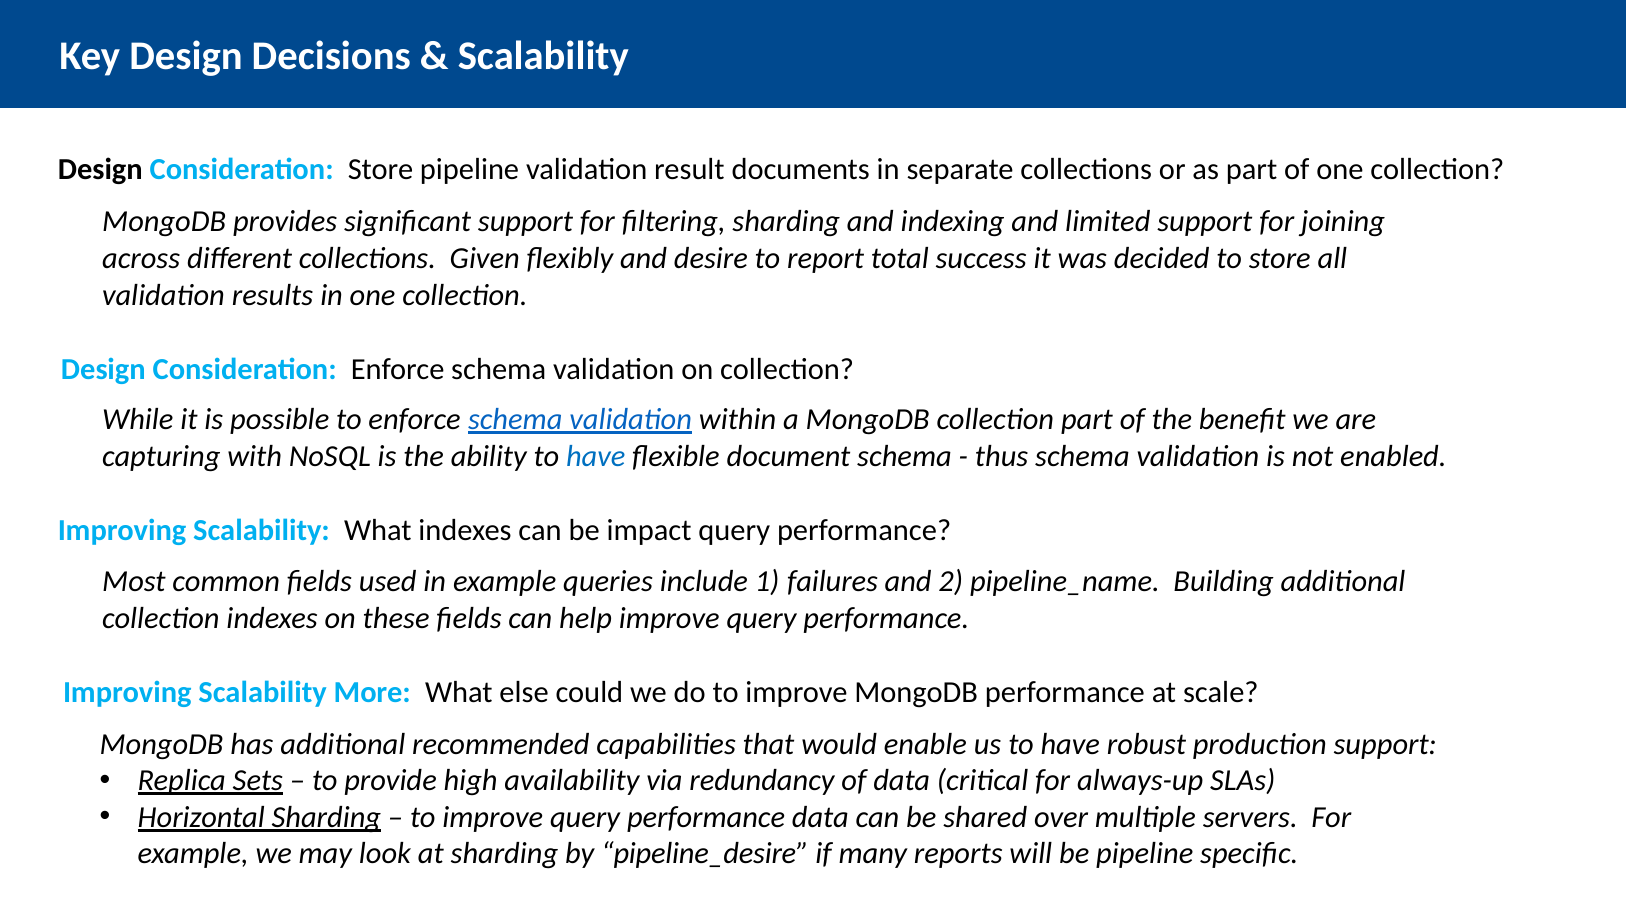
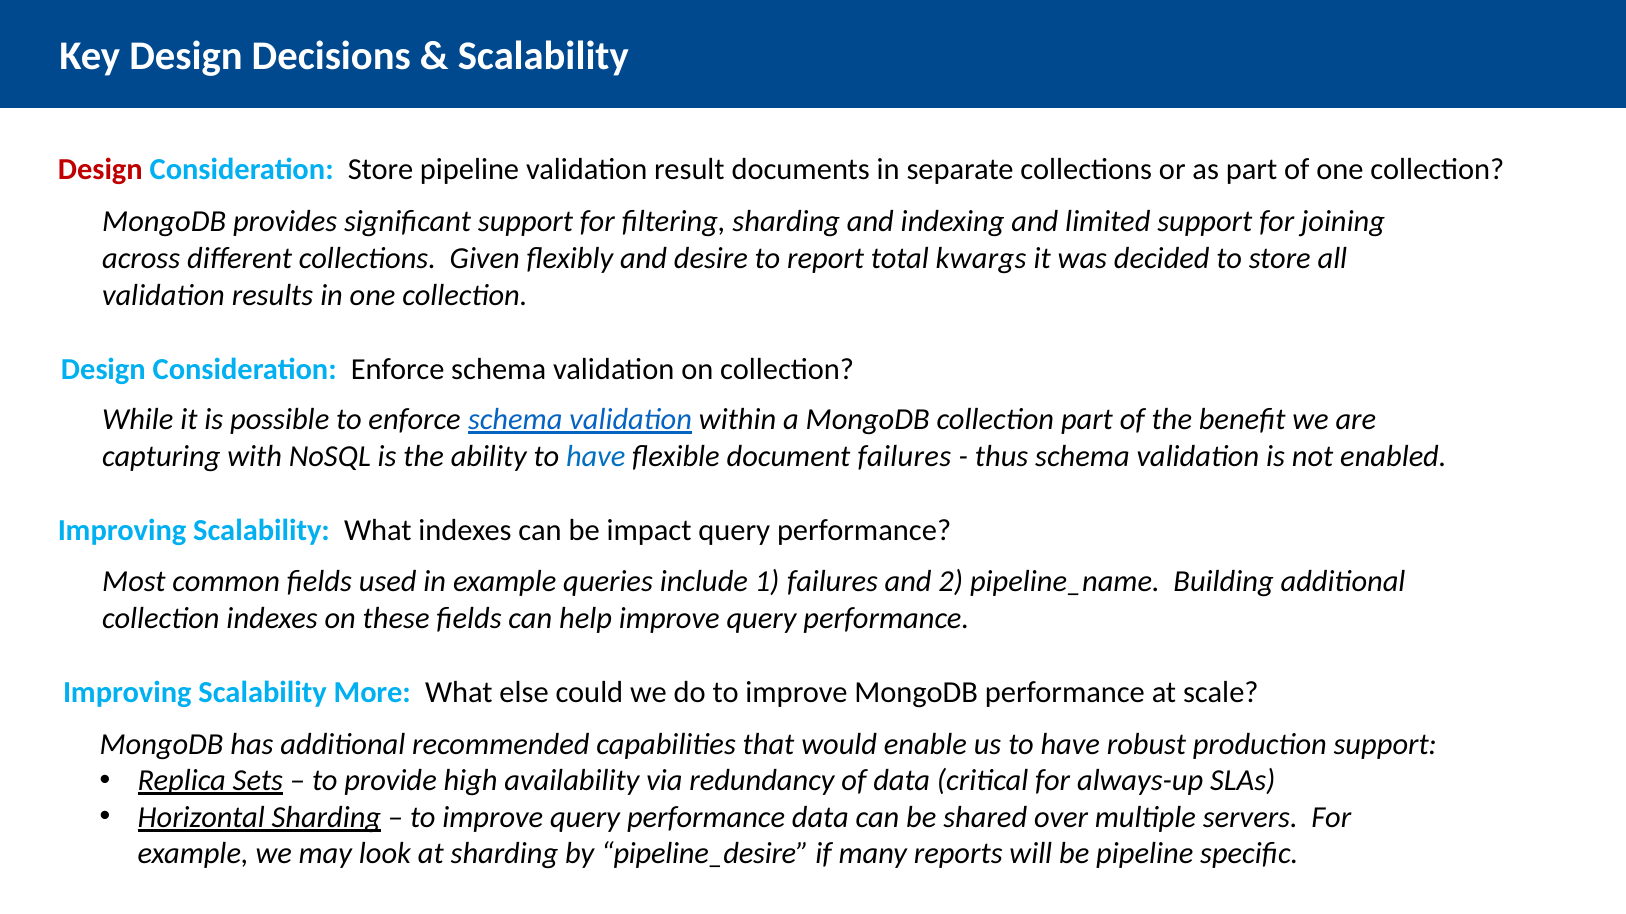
Design at (100, 170) colour: black -> red
success: success -> kwargs
document schema: schema -> failures
